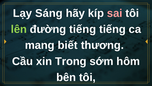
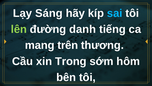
sai colour: pink -> light blue
đường tiếng: tiếng -> danh
biết: biết -> trên
